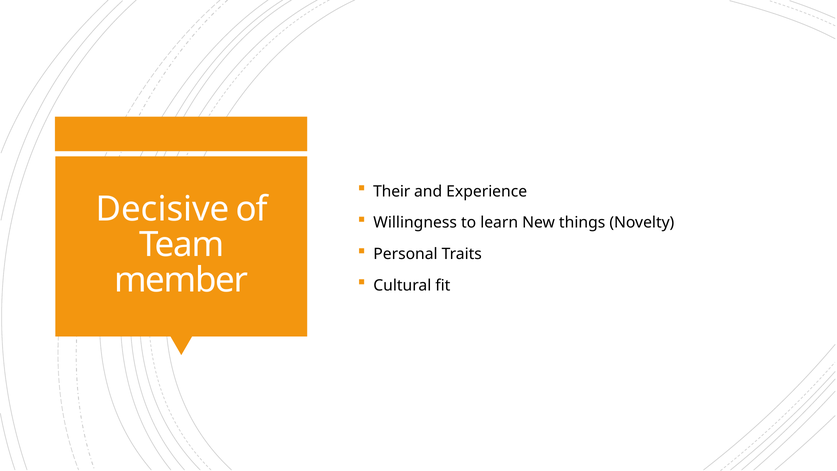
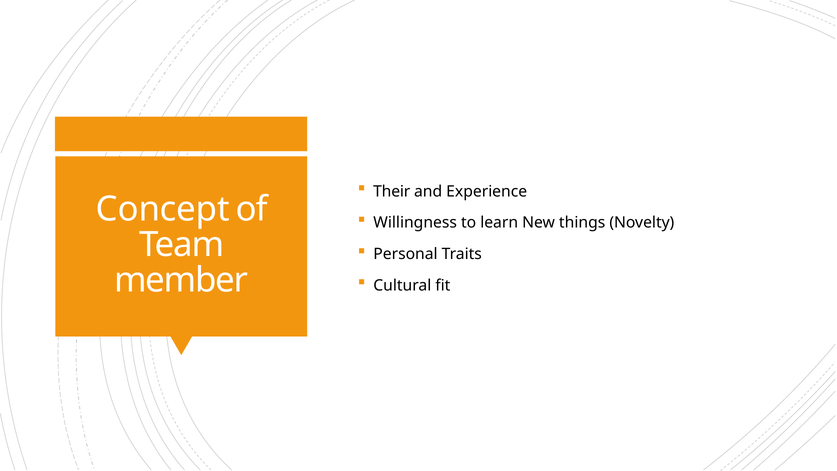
Decisive: Decisive -> Concept
